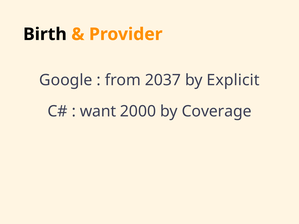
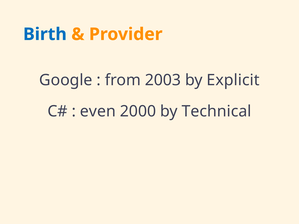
Birth colour: black -> blue
2037: 2037 -> 2003
want: want -> even
Coverage: Coverage -> Technical
